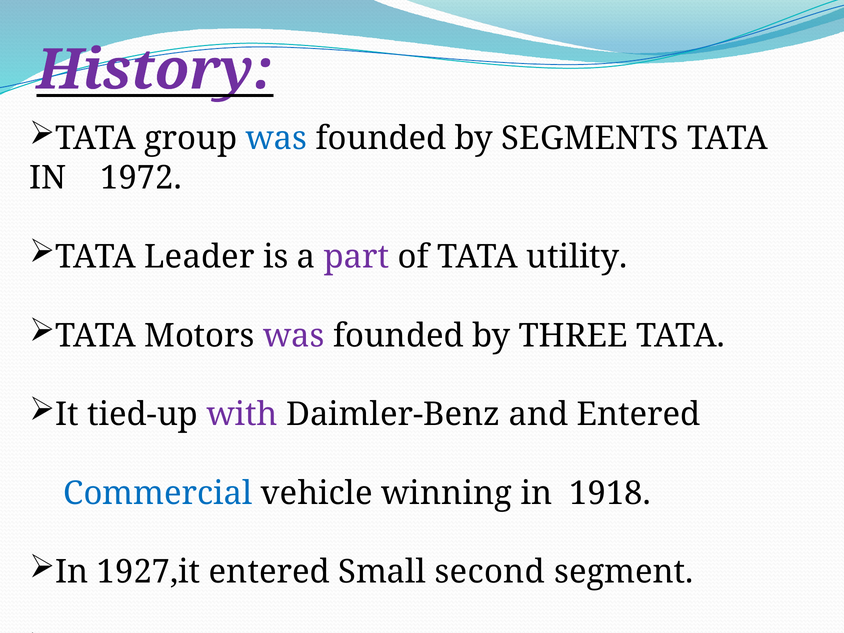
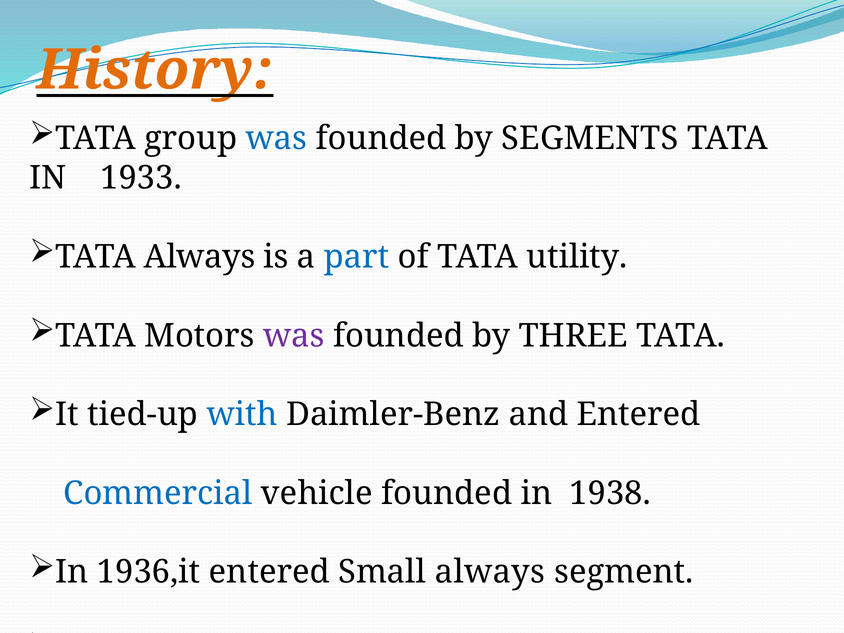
History colour: purple -> orange
1972: 1972 -> 1933
TATA Leader: Leader -> Always
part colour: purple -> blue
with colour: purple -> blue
vehicle winning: winning -> founded
1918: 1918 -> 1938
1927,it: 1927,it -> 1936,it
Small second: second -> always
